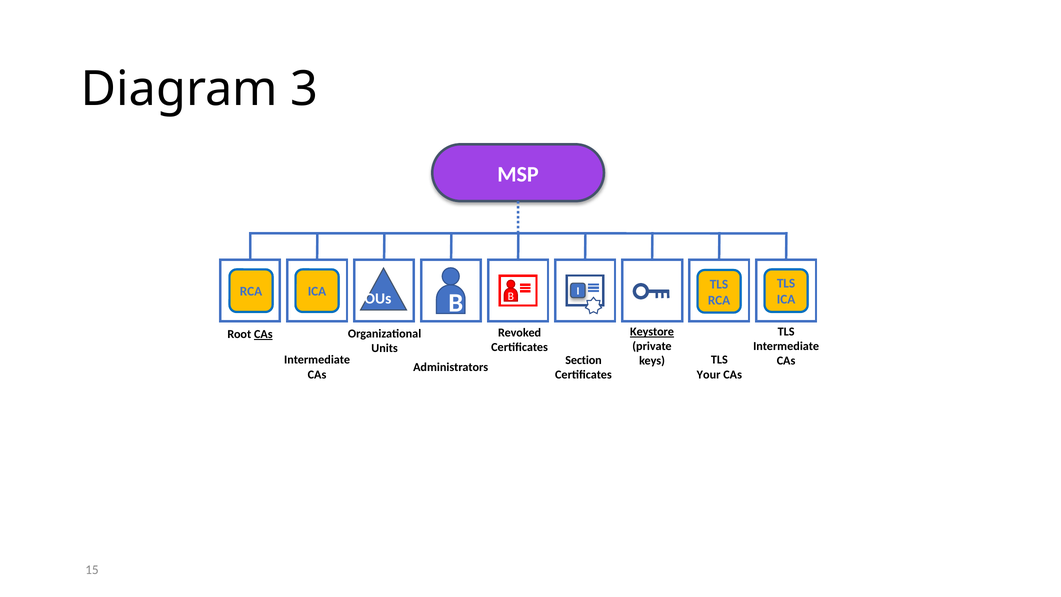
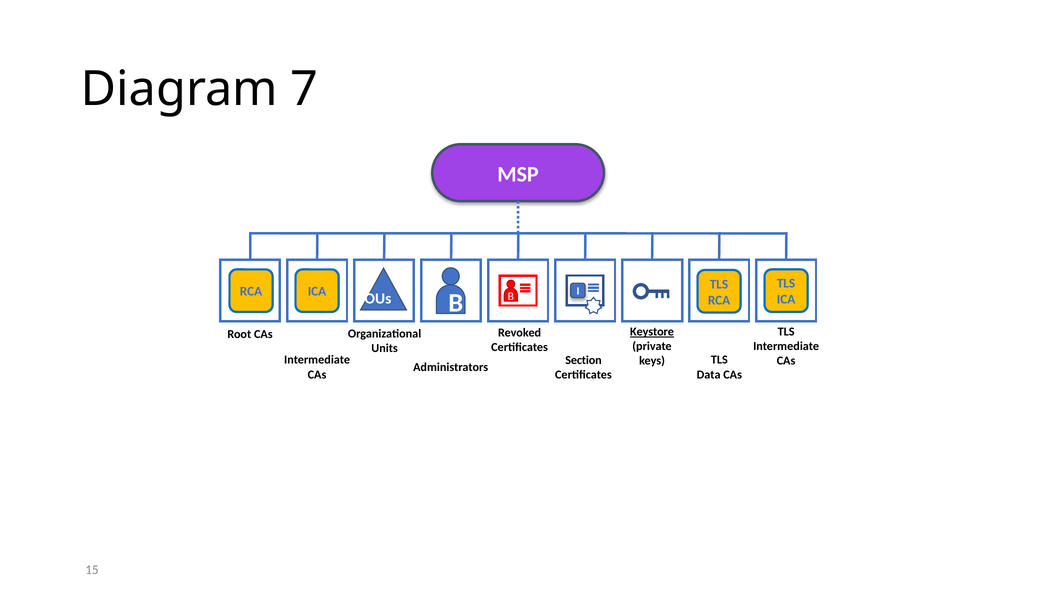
3: 3 -> 7
CAs at (263, 334) underline: present -> none
Your: Your -> Data
